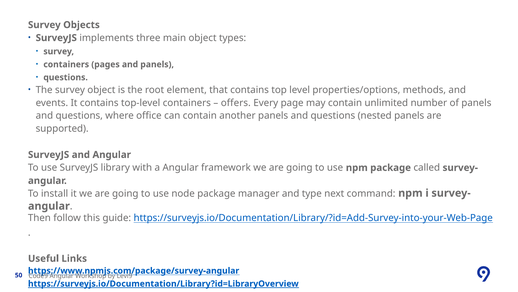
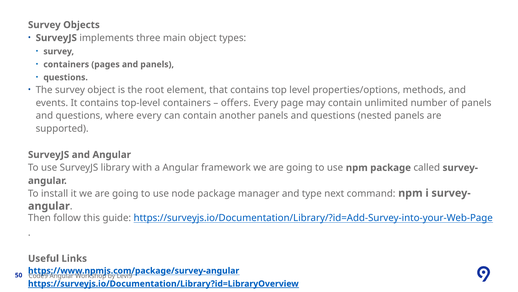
where office: office -> every
